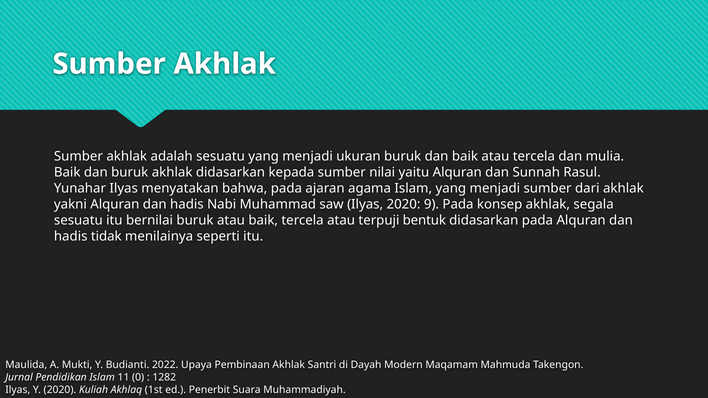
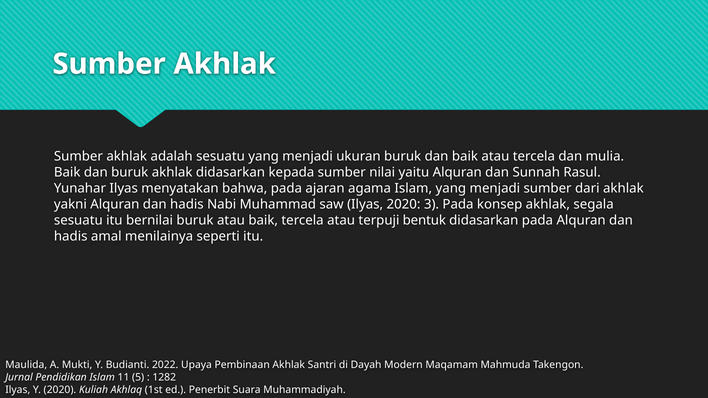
9: 9 -> 3
tidak: tidak -> amal
0: 0 -> 5
